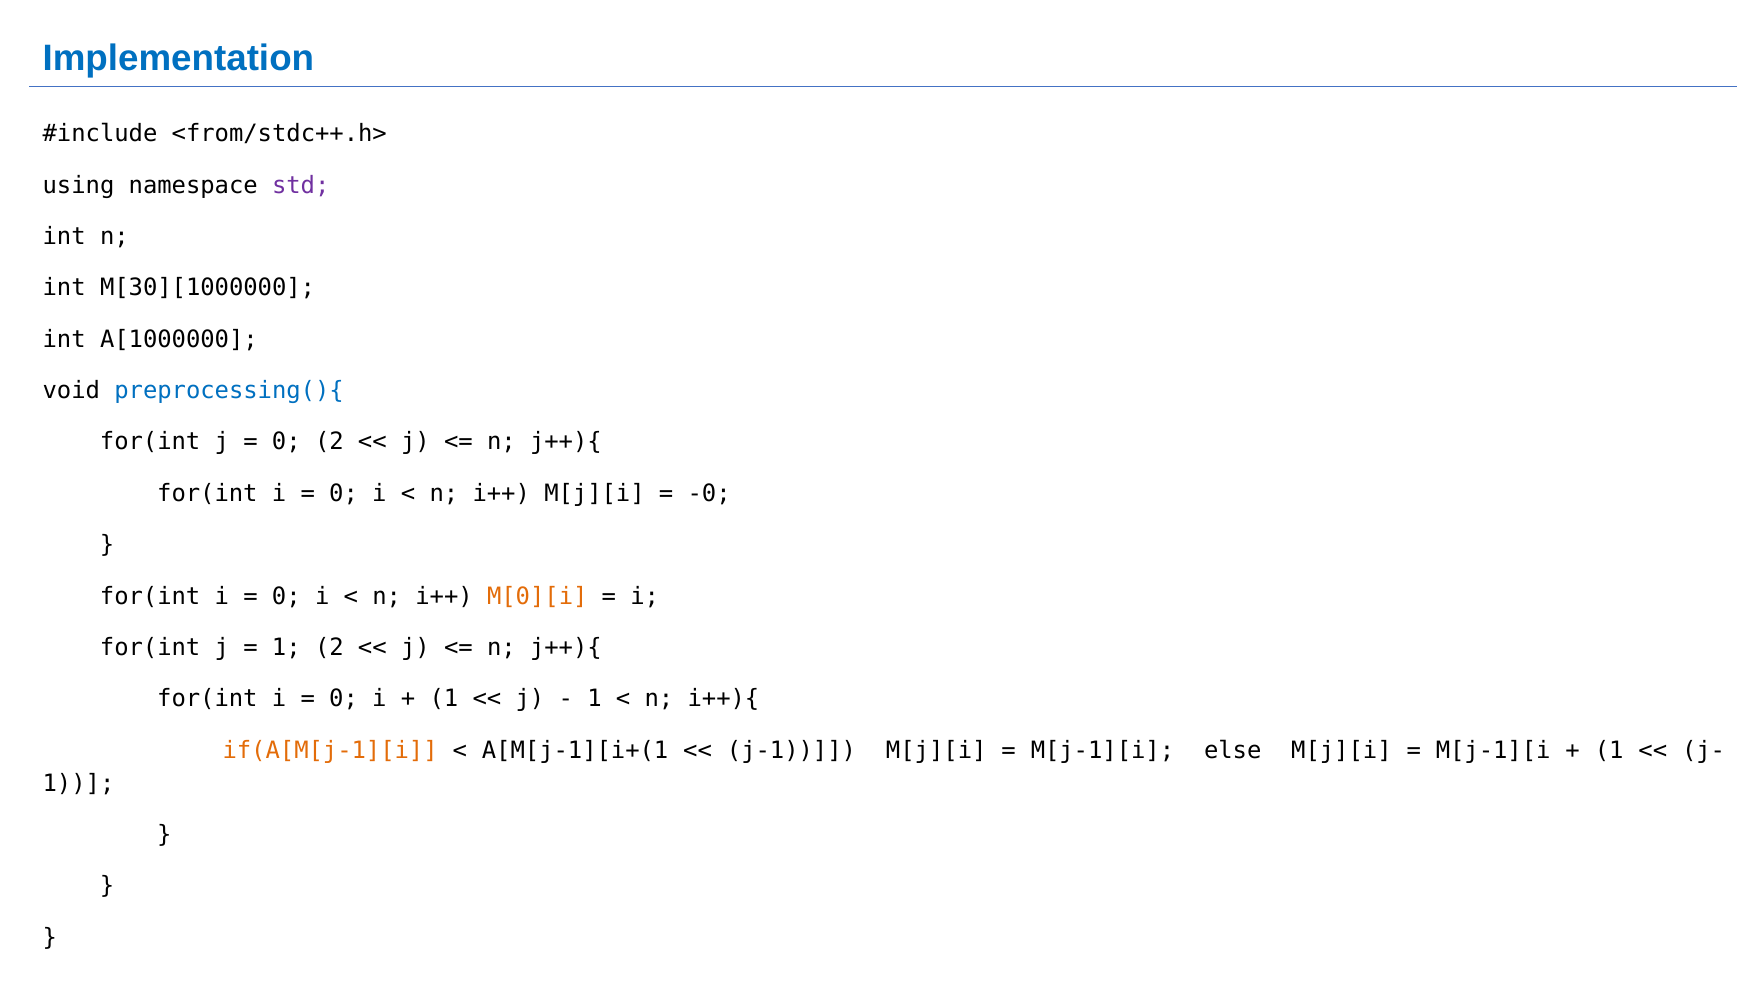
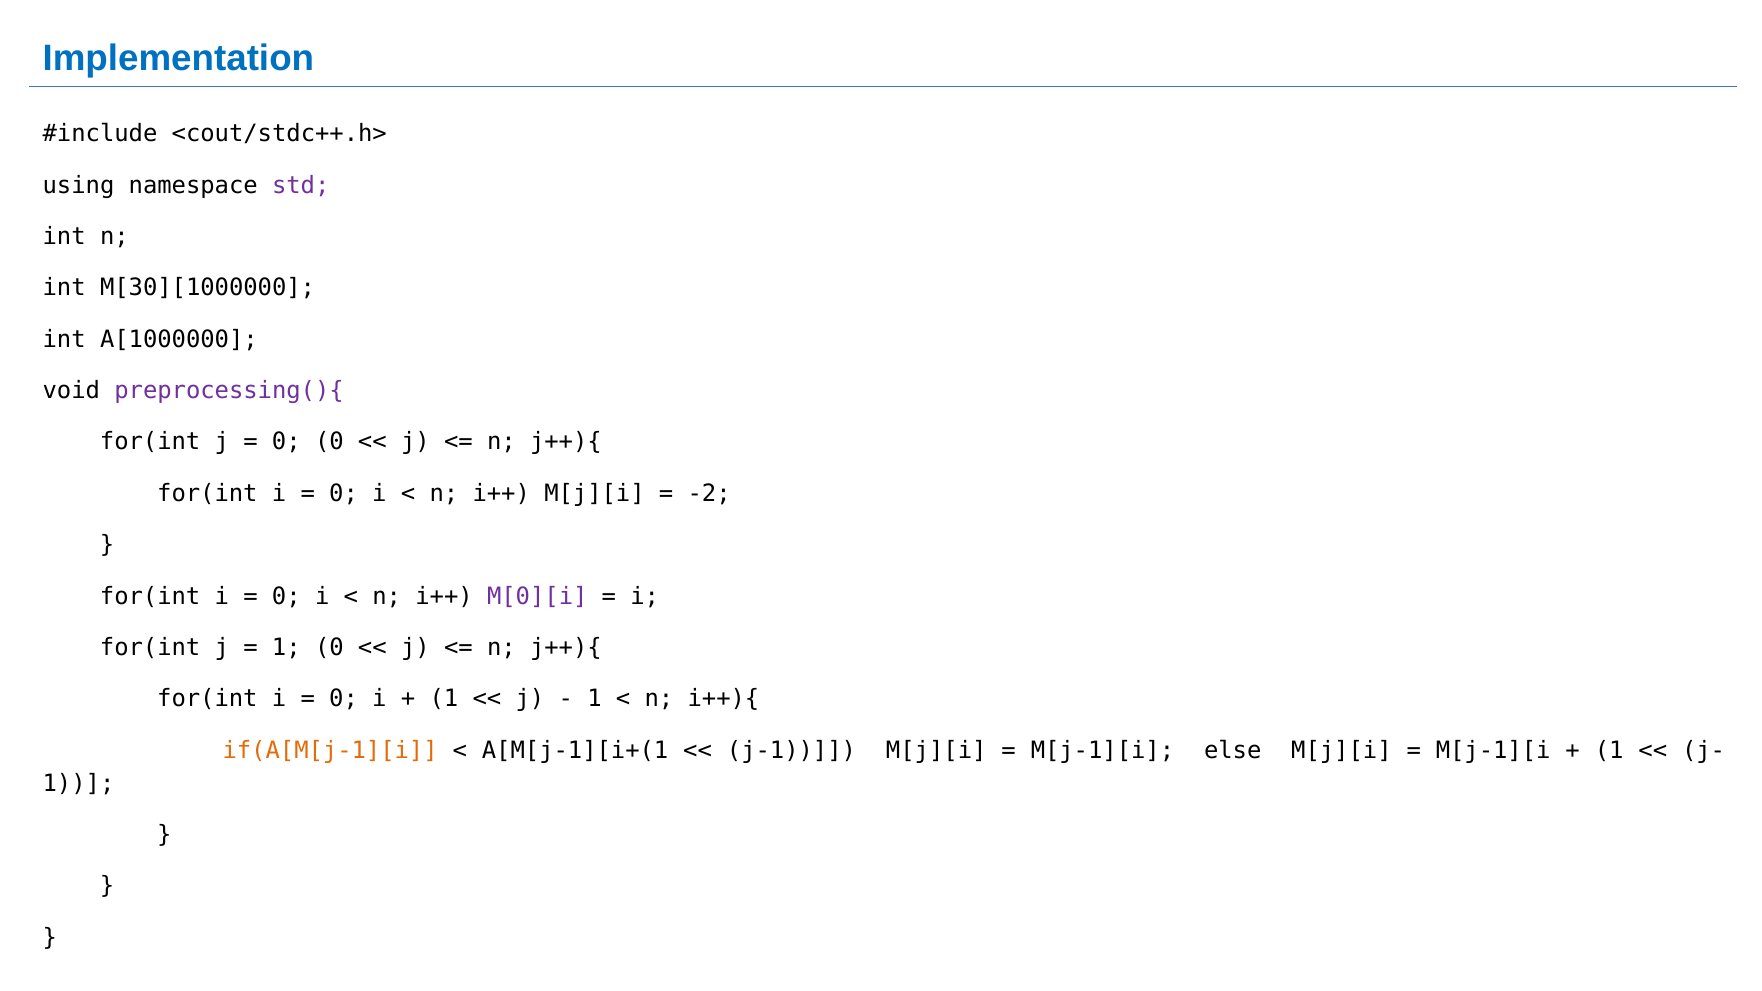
<from/stdc++.h>: <from/stdc++.h> -> <cout/stdc++.h>
preprocessing(){ colour: blue -> purple
0 2: 2 -> 0
-0: -0 -> -2
M[0][i colour: orange -> purple
1 2: 2 -> 0
